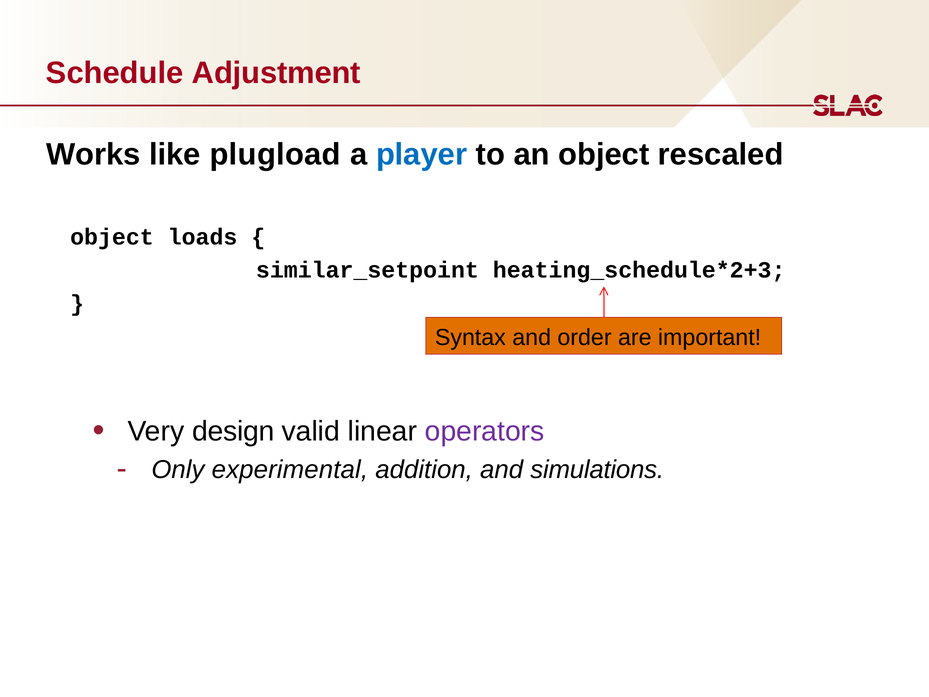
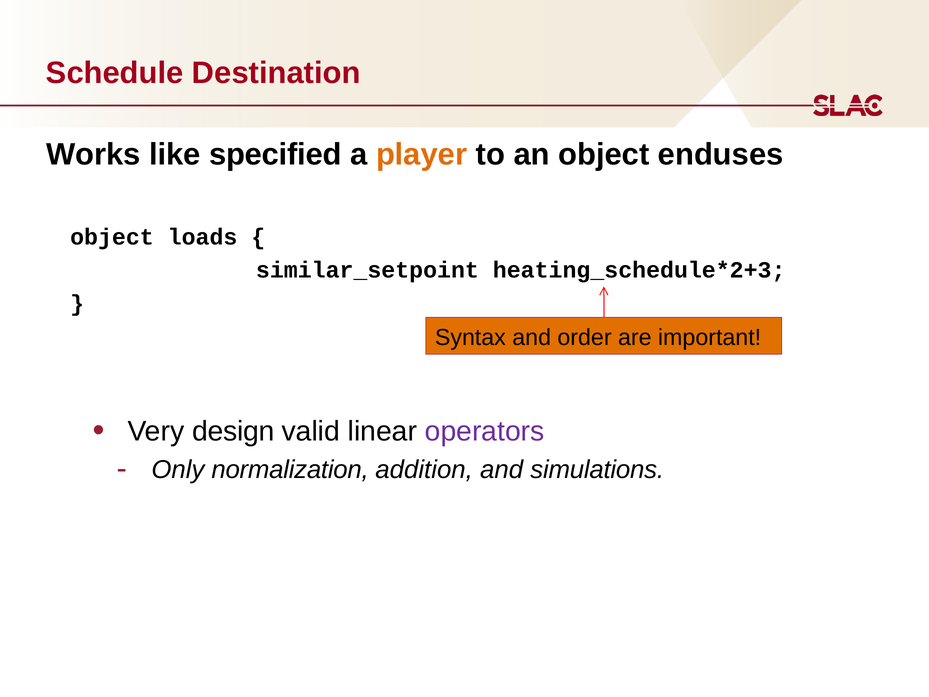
Adjustment: Adjustment -> Destination
plugload: plugload -> specified
player colour: blue -> orange
rescaled: rescaled -> enduses
experimental: experimental -> normalization
